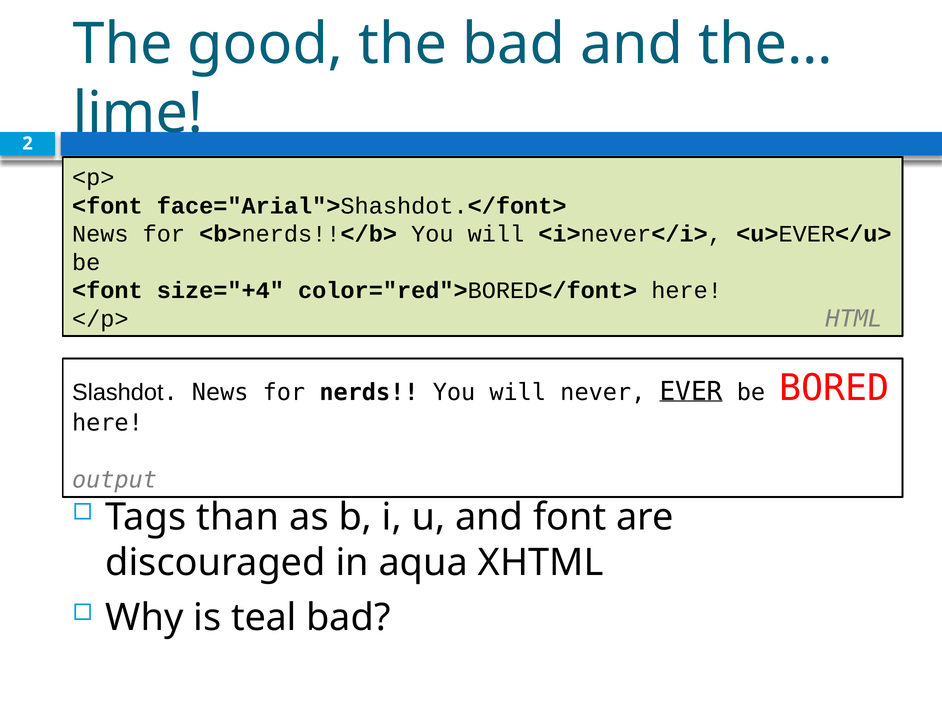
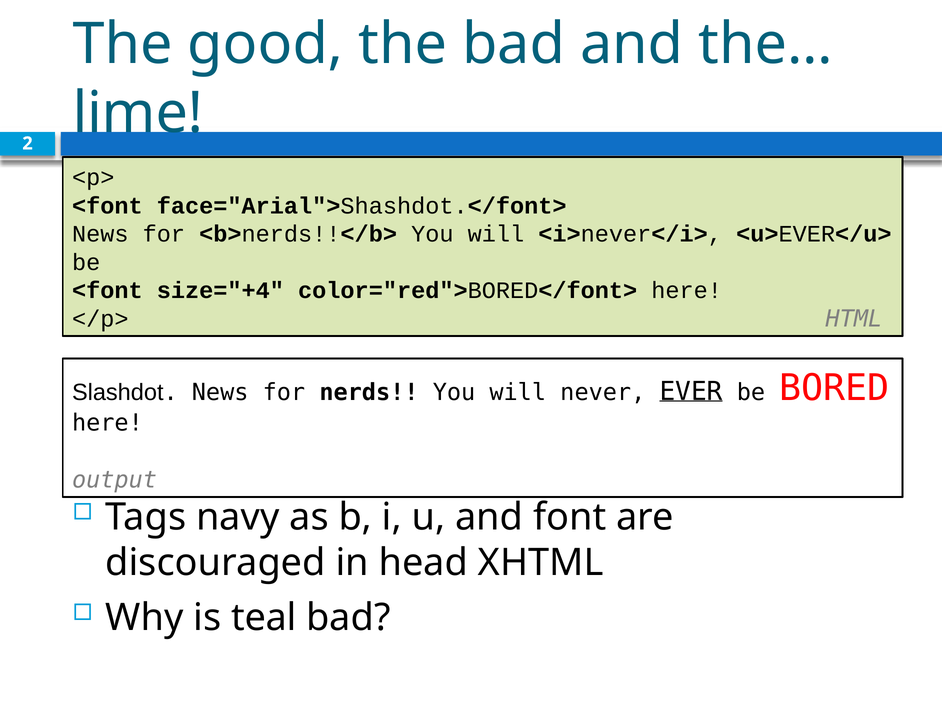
than: than -> navy
aqua: aqua -> head
